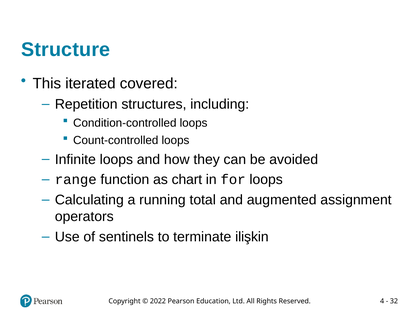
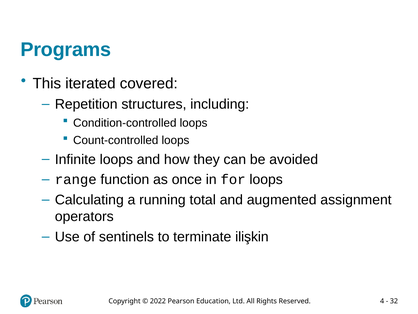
Structure: Structure -> Programs
chart: chart -> once
